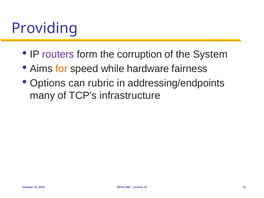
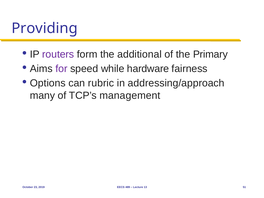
corruption: corruption -> additional
System: System -> Primary
for colour: orange -> purple
addressing/endpoints: addressing/endpoints -> addressing/approach
infrastructure: infrastructure -> management
